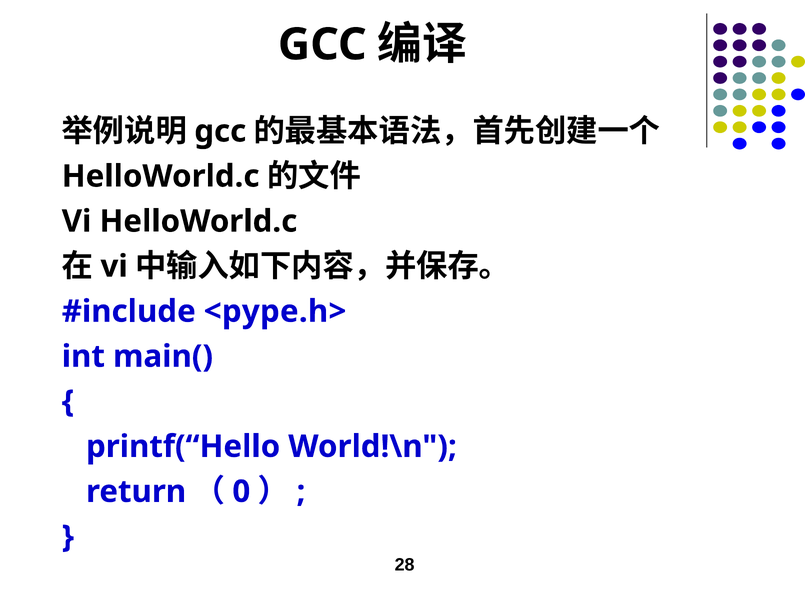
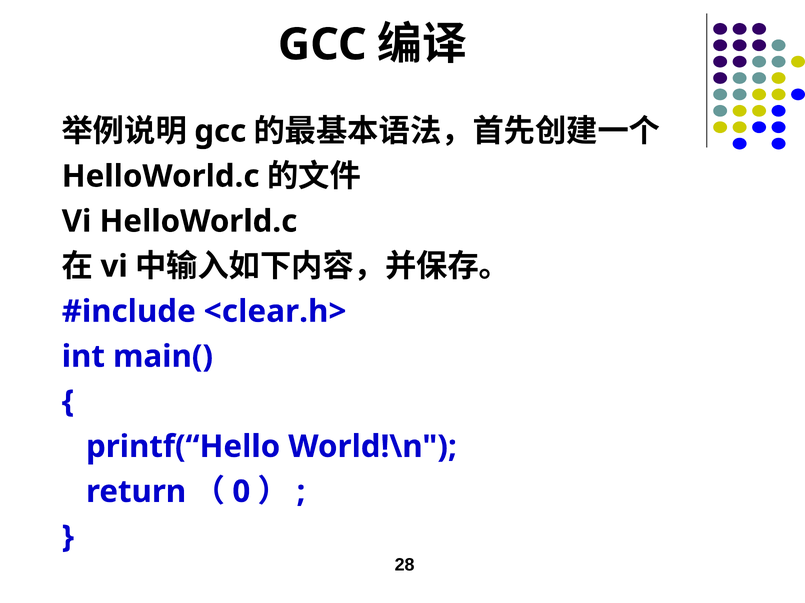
<pype.h>: <pype.h> -> <clear.h>
